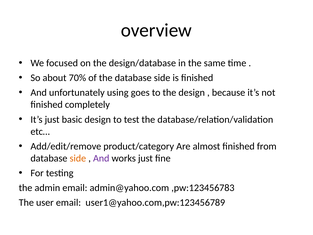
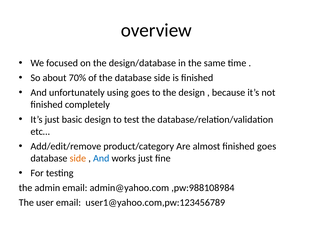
finished from: from -> goes
And at (101, 158) colour: purple -> blue
,pw:123456783: ,pw:123456783 -> ,pw:988108984
